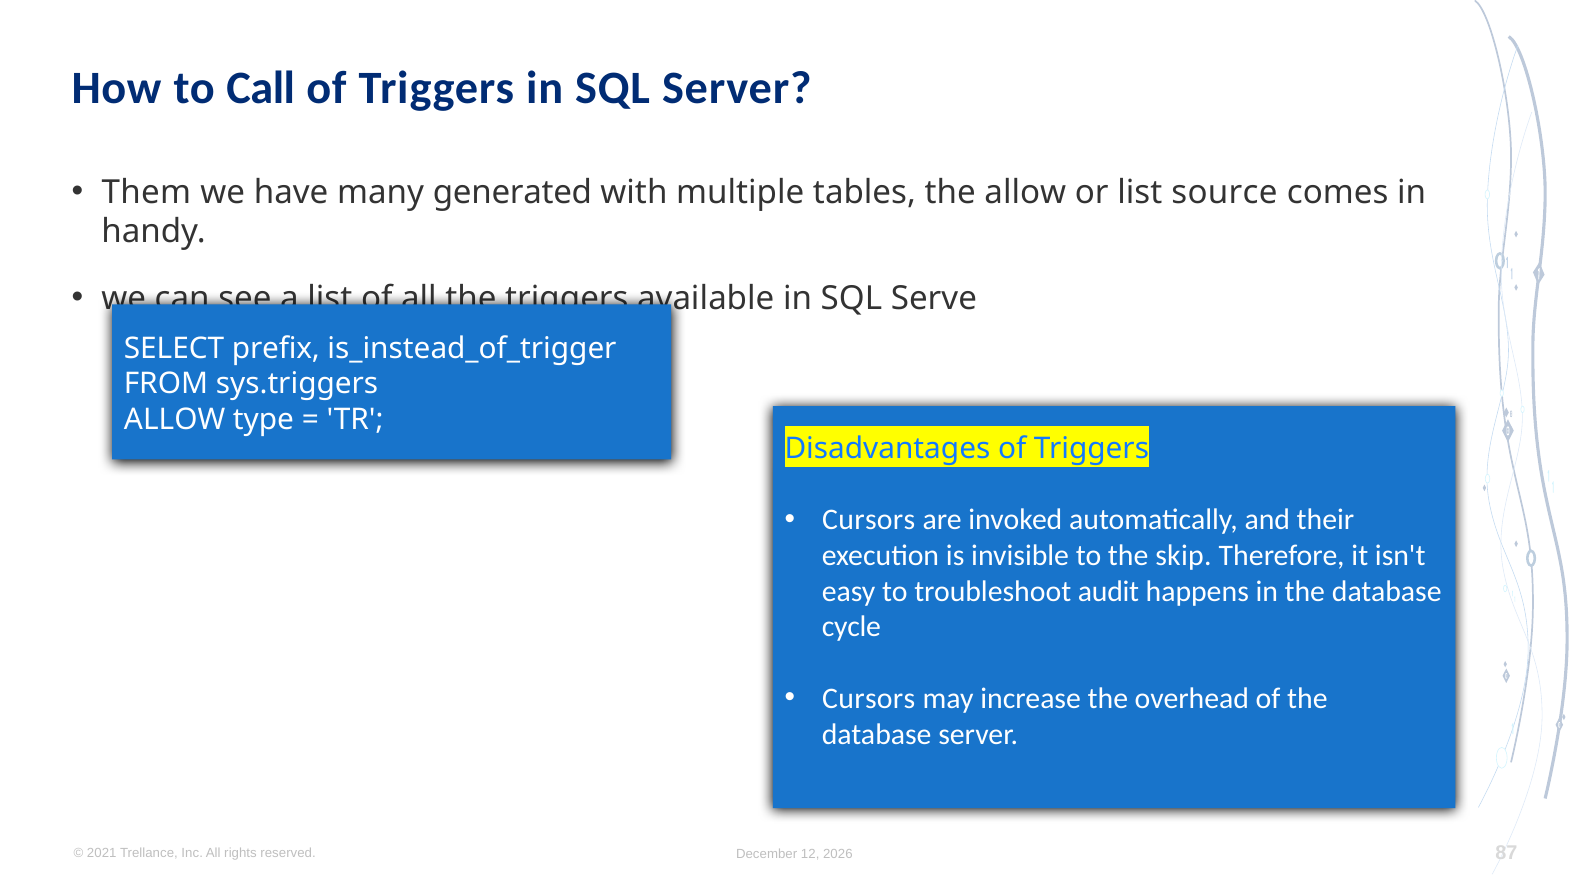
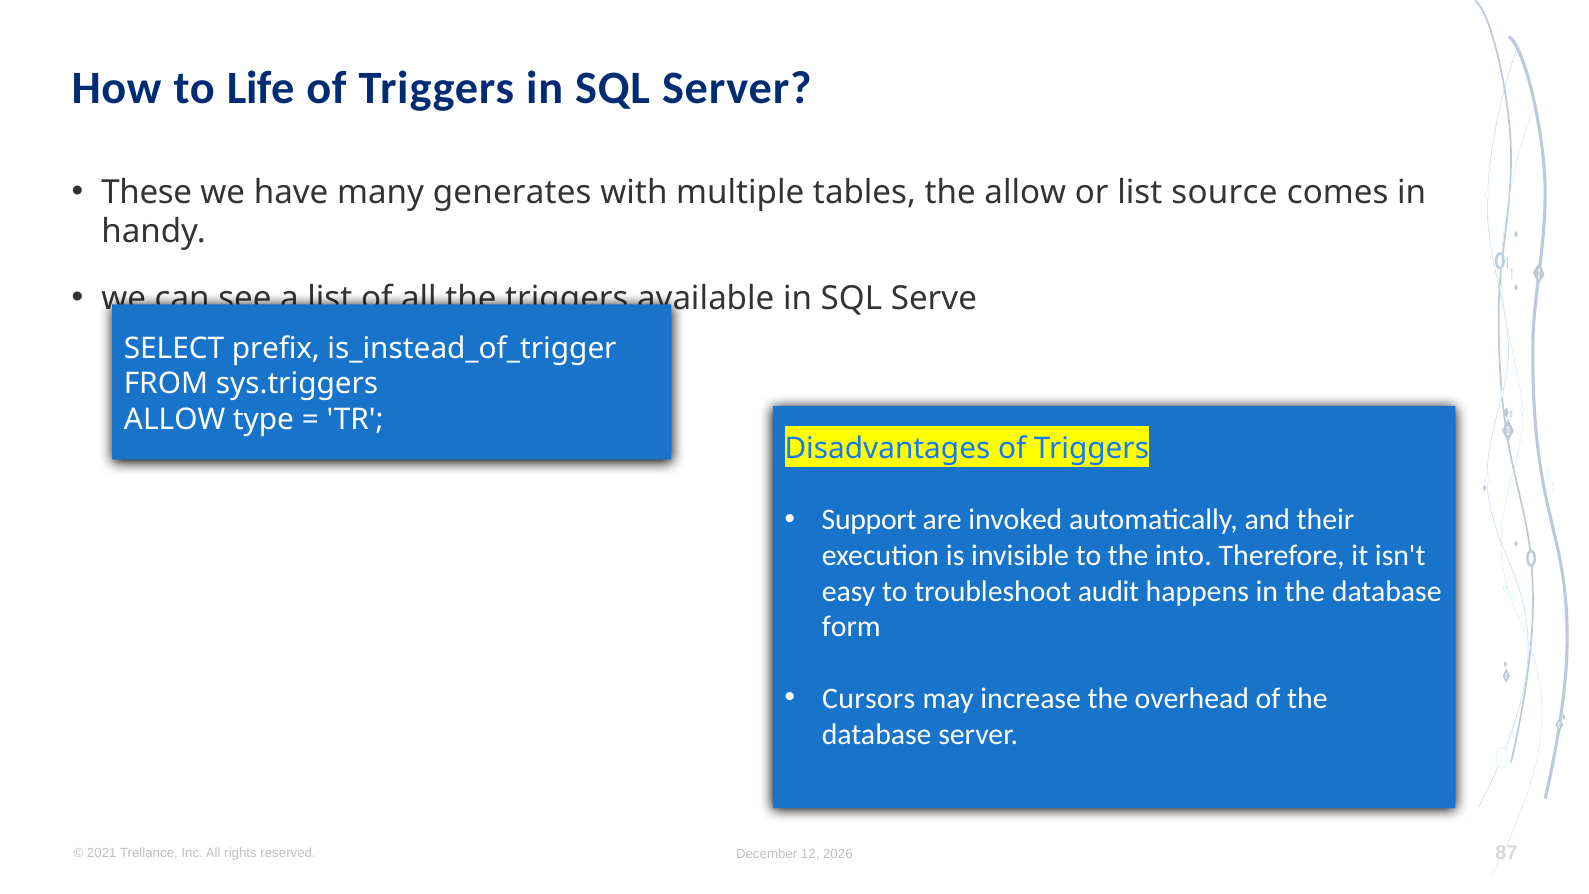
Call: Call -> Life
Them: Them -> These
generated: generated -> generates
Cursors at (869, 520): Cursors -> Support
skip: skip -> into
cycle: cycle -> form
